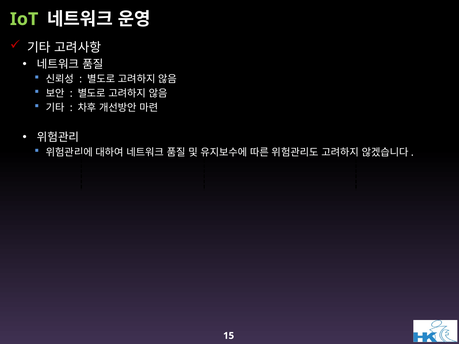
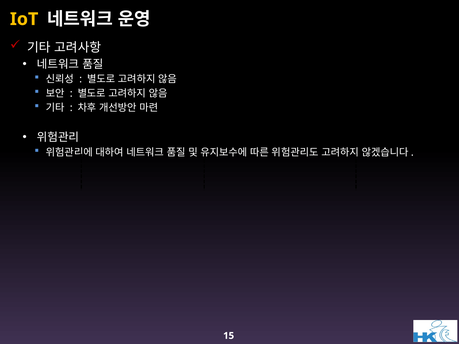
IoT colour: light green -> yellow
